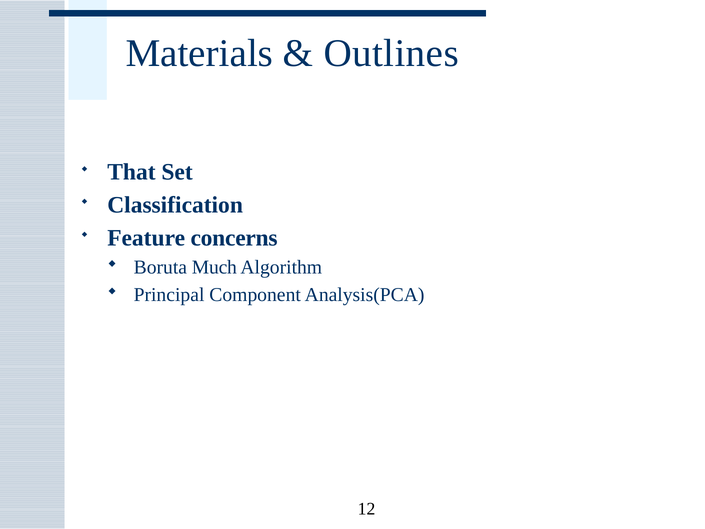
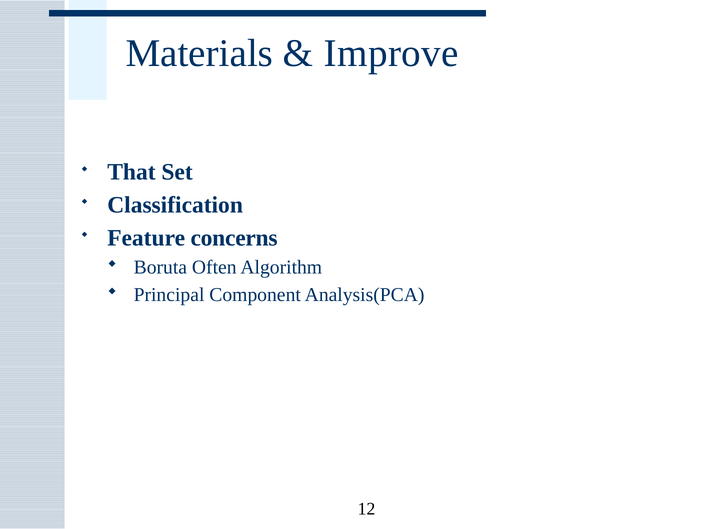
Outlines: Outlines -> Improve
Much: Much -> Often
